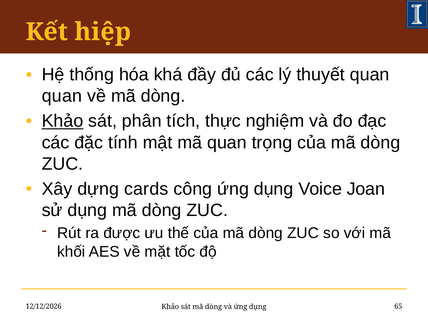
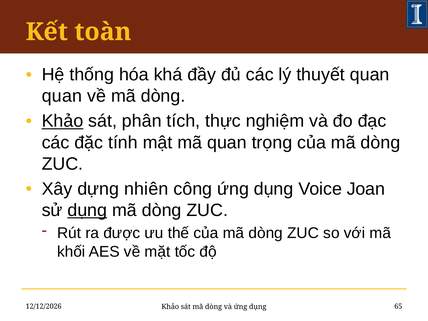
hiệp: hiệp -> toàn
cards: cards -> nhiên
dụng at (87, 210) underline: none -> present
